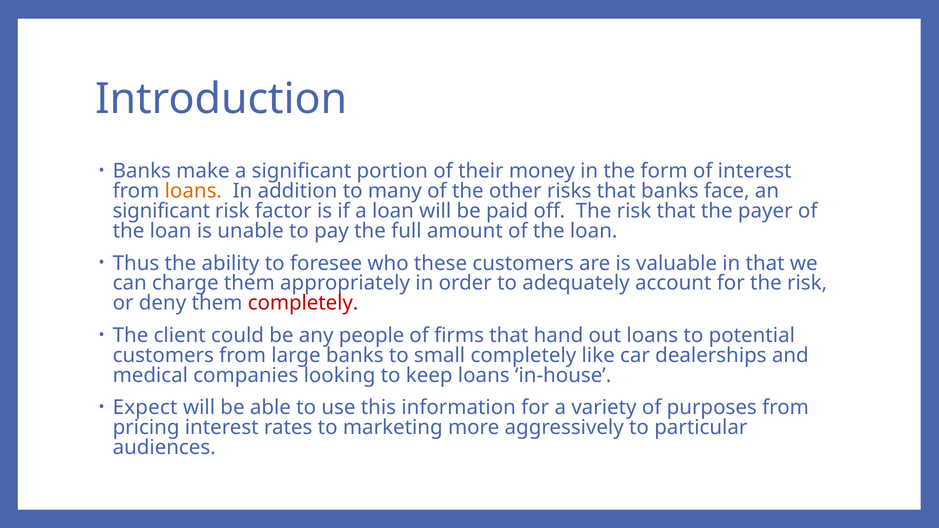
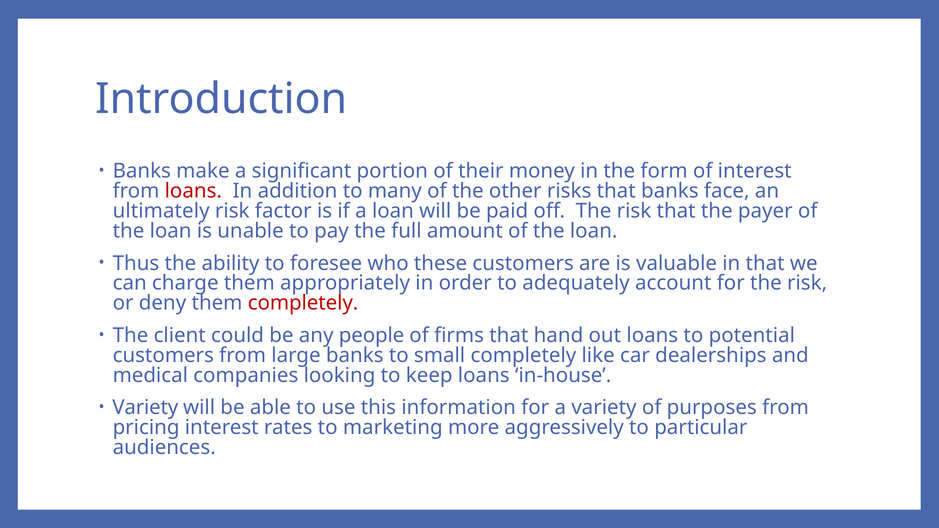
loans at (193, 191) colour: orange -> red
significant at (161, 211): significant -> ultimately
Expect at (145, 408): Expect -> Variety
